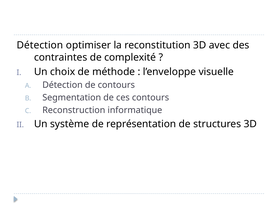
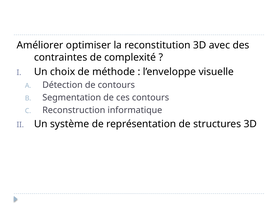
Détection at (40, 45): Détection -> Améliorer
